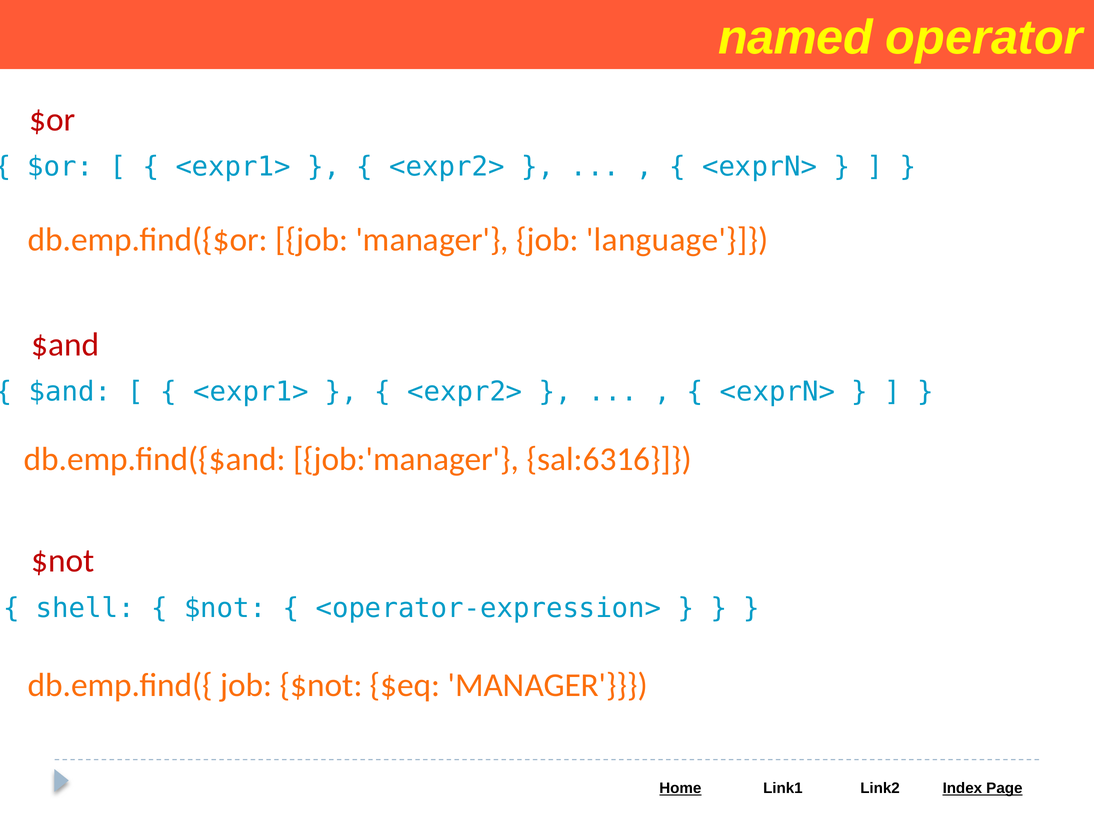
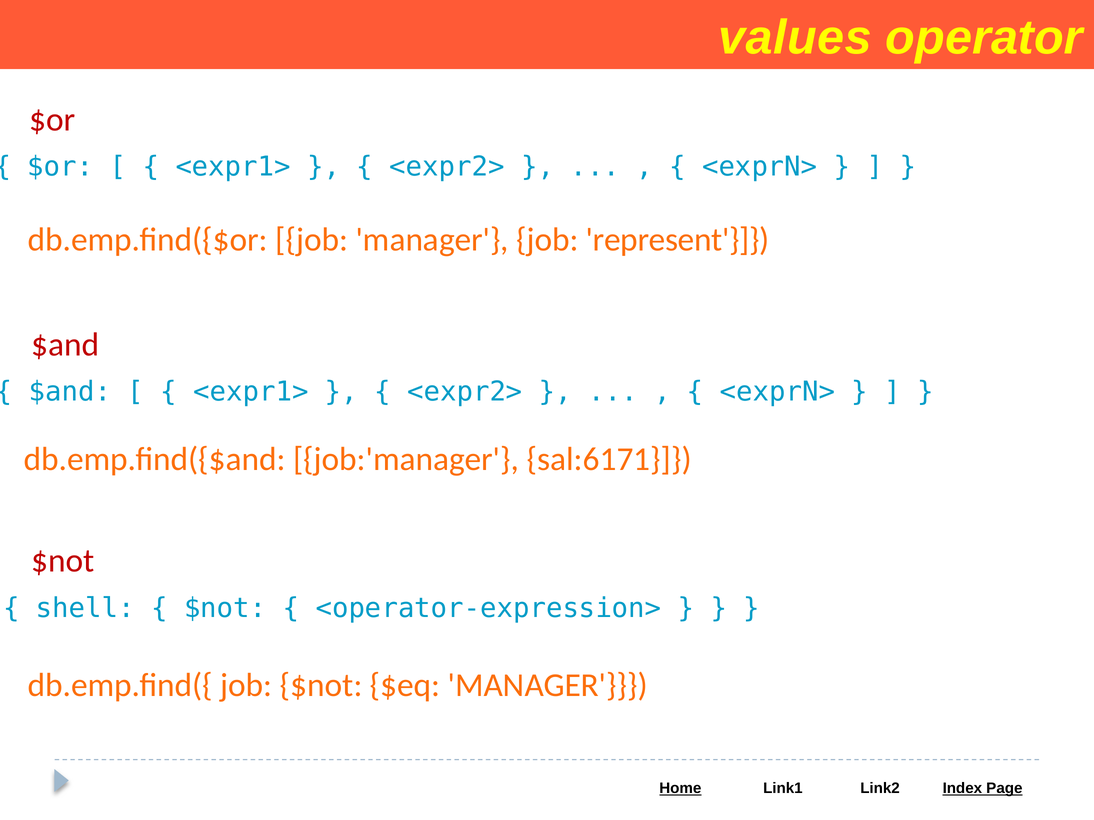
named: named -> values
language: language -> represent
sal:6316: sal:6316 -> sal:6171
